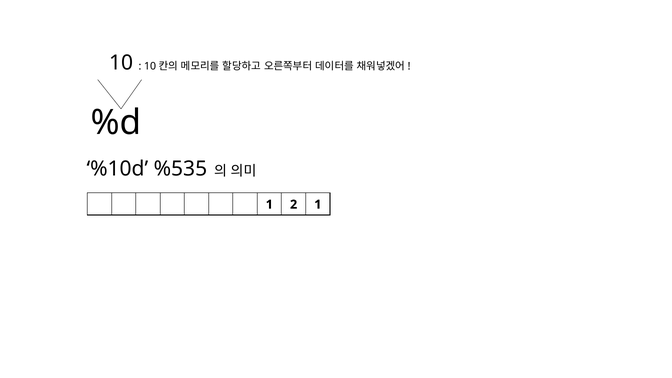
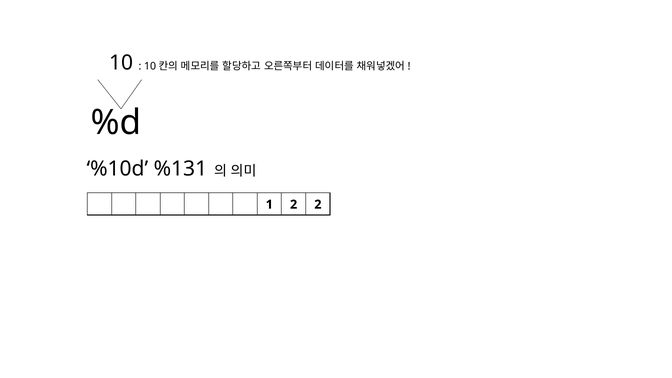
%535: %535 -> %131
2 1: 1 -> 2
